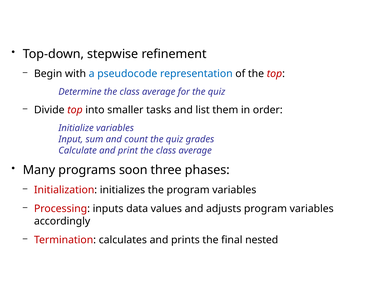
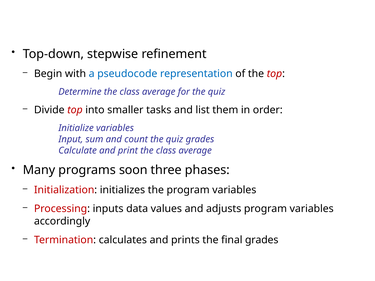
final nested: nested -> grades
